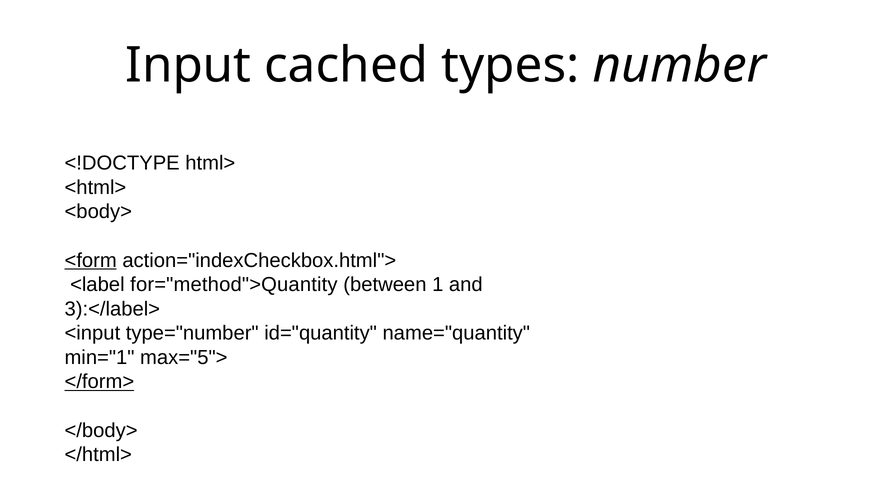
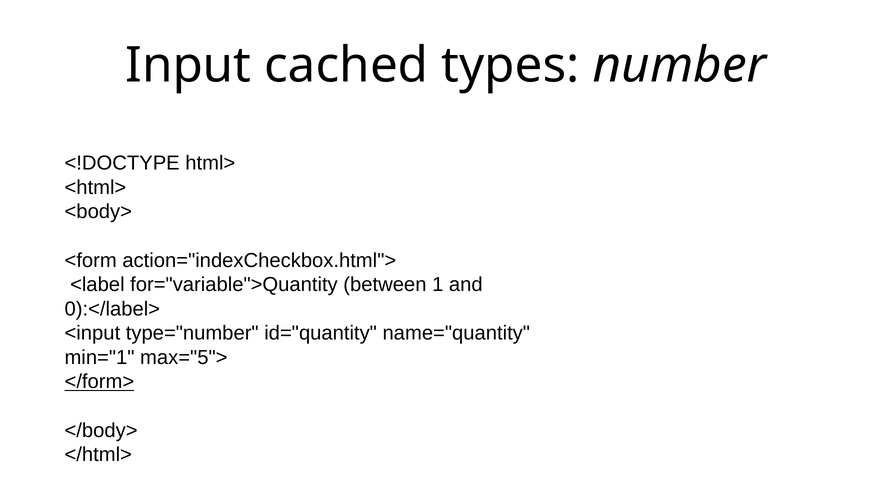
<form underline: present -> none
for="method">Quantity: for="method">Quantity -> for="variable">Quantity
3):</label>: 3):</label> -> 0):</label>
